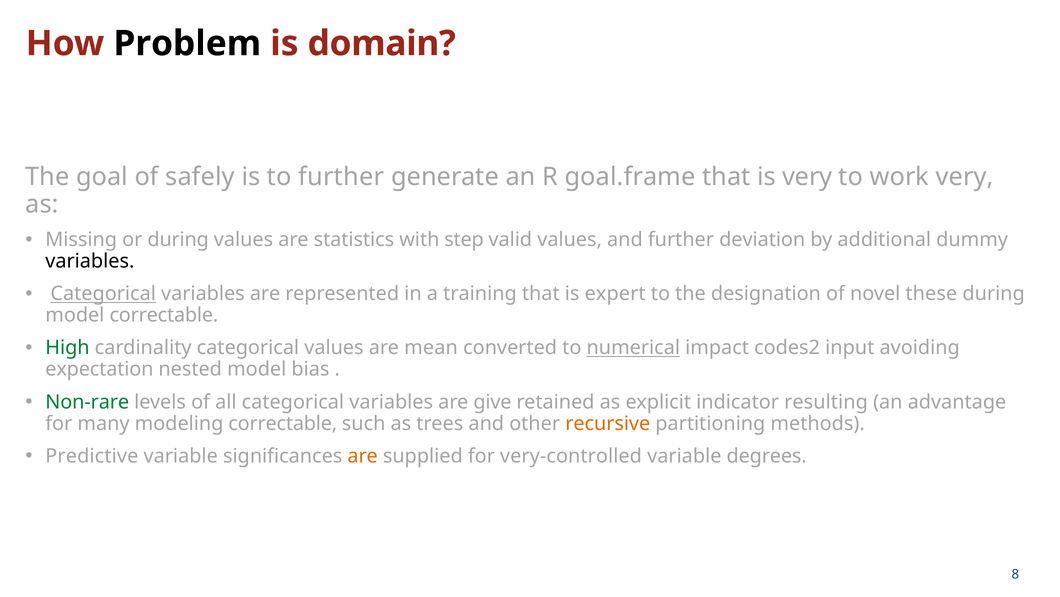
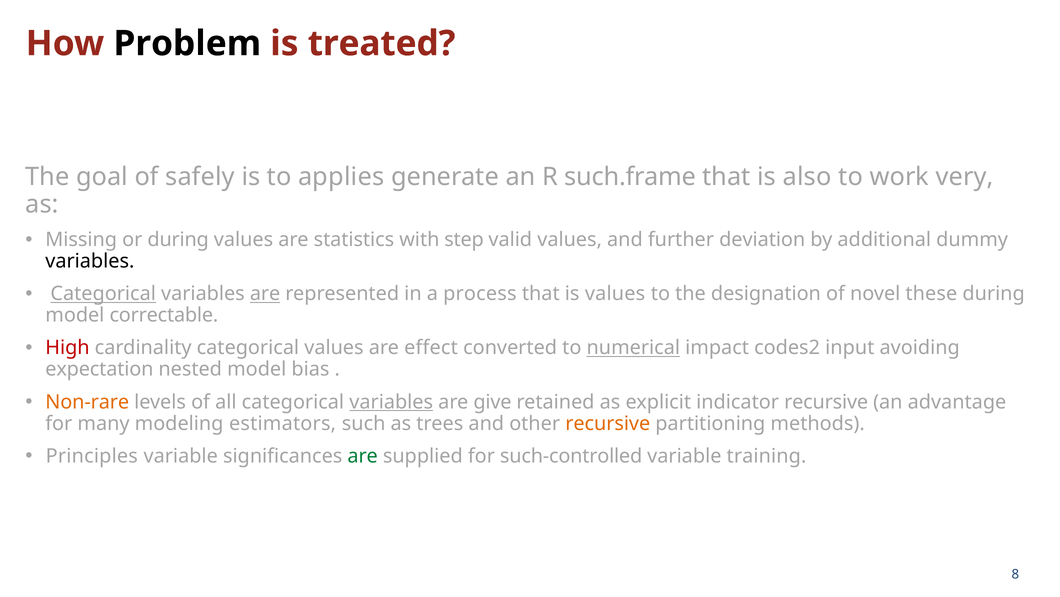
domain: domain -> treated
to further: further -> applies
goal.frame: goal.frame -> such.frame
is very: very -> also
are at (265, 293) underline: none -> present
training: training -> process
is expert: expert -> values
High colour: green -> red
mean: mean -> effect
Non-rare colour: green -> orange
variables at (391, 401) underline: none -> present
indicator resulting: resulting -> recursive
modeling correctable: correctable -> estimators
Predictive: Predictive -> Principles
are at (363, 455) colour: orange -> green
very-controlled: very-controlled -> such-controlled
degrees: degrees -> training
